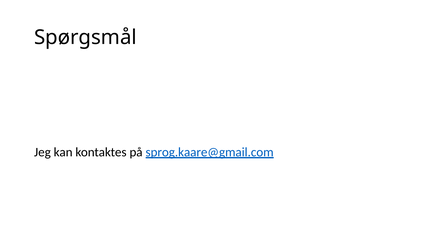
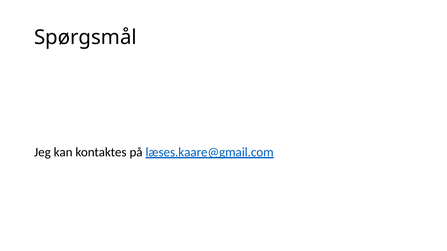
sprog.kaare@gmail.com: sprog.kaare@gmail.com -> læses.kaare@gmail.com
